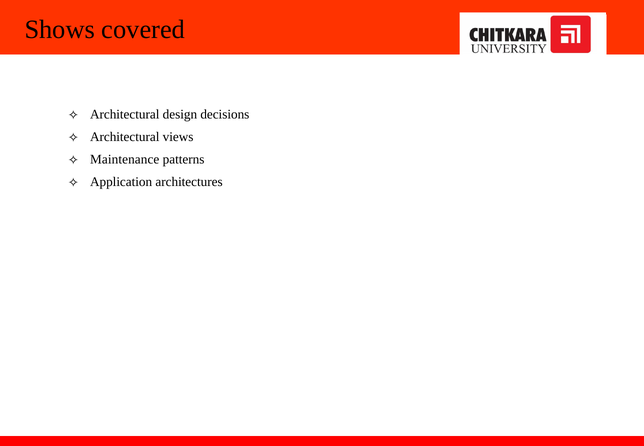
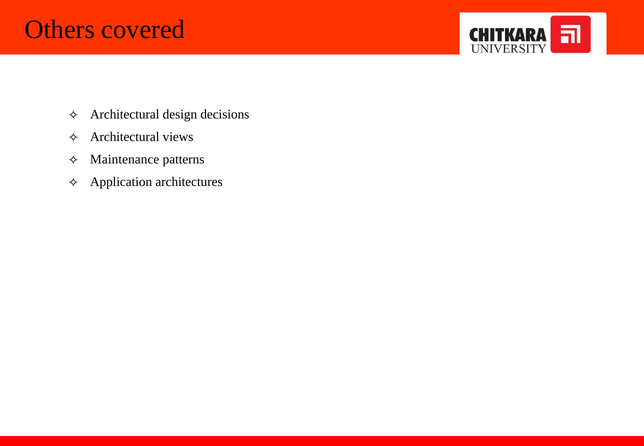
Shows: Shows -> Others
